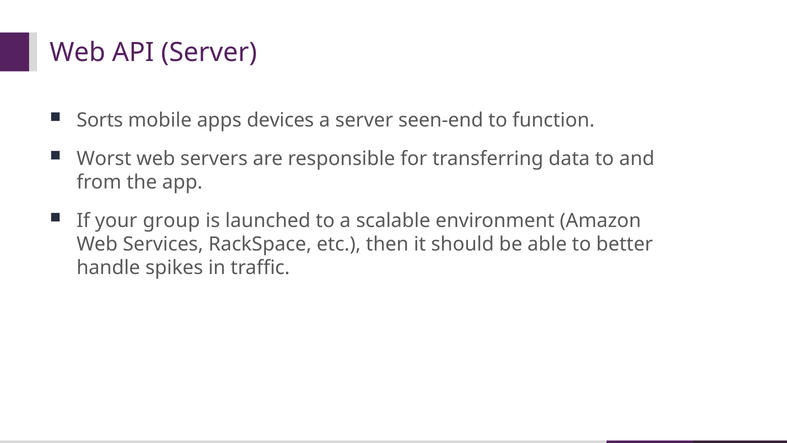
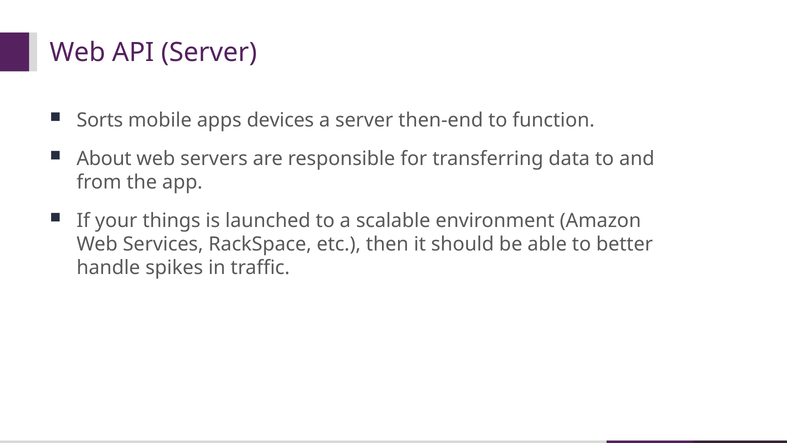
seen-end: seen-end -> then-end
Worst: Worst -> About
group: group -> things
